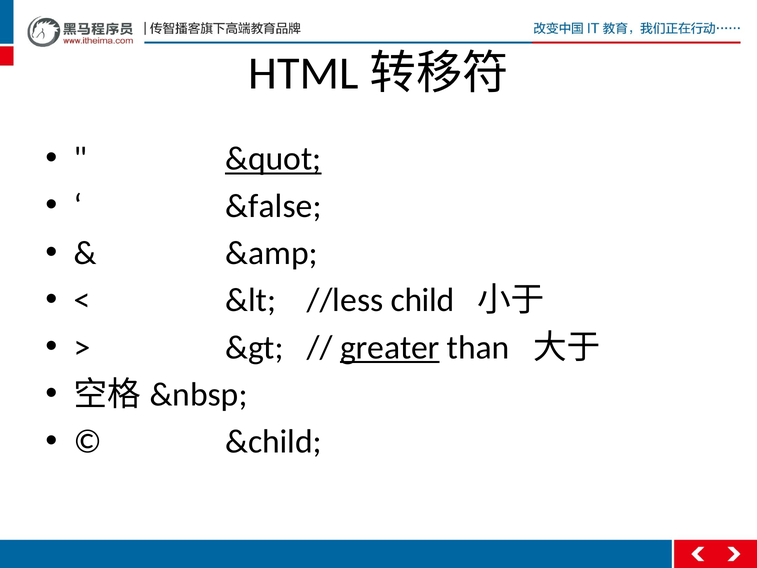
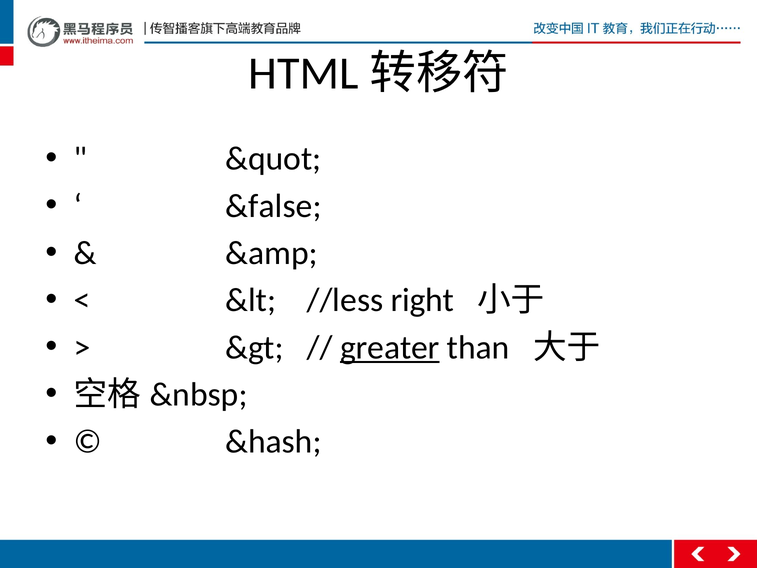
&quot underline: present -> none
child: child -> right
&child: &child -> &hash
